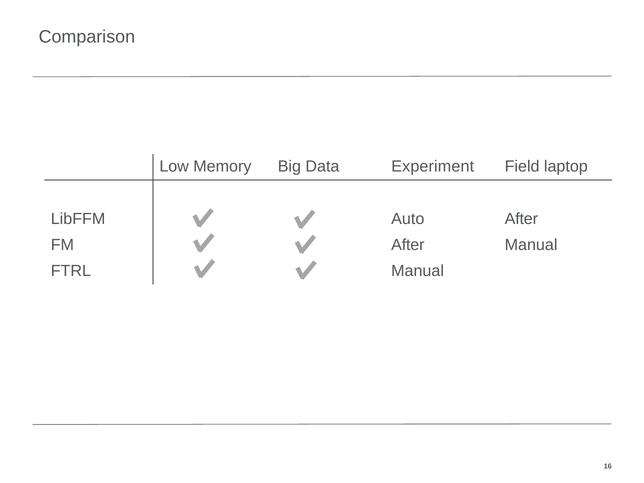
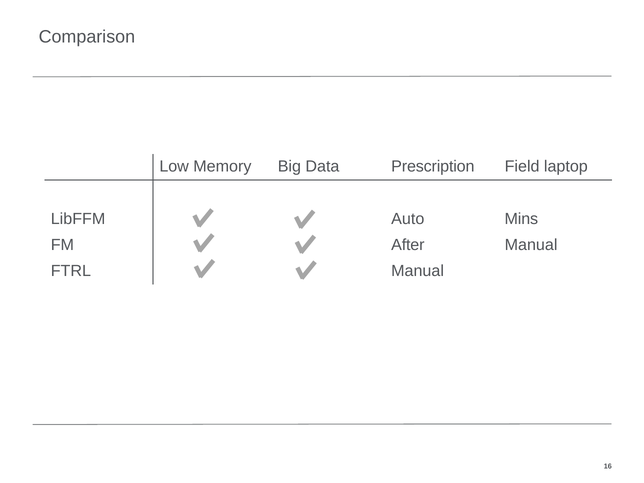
Experiment: Experiment -> Prescription
Auto After: After -> Mins
